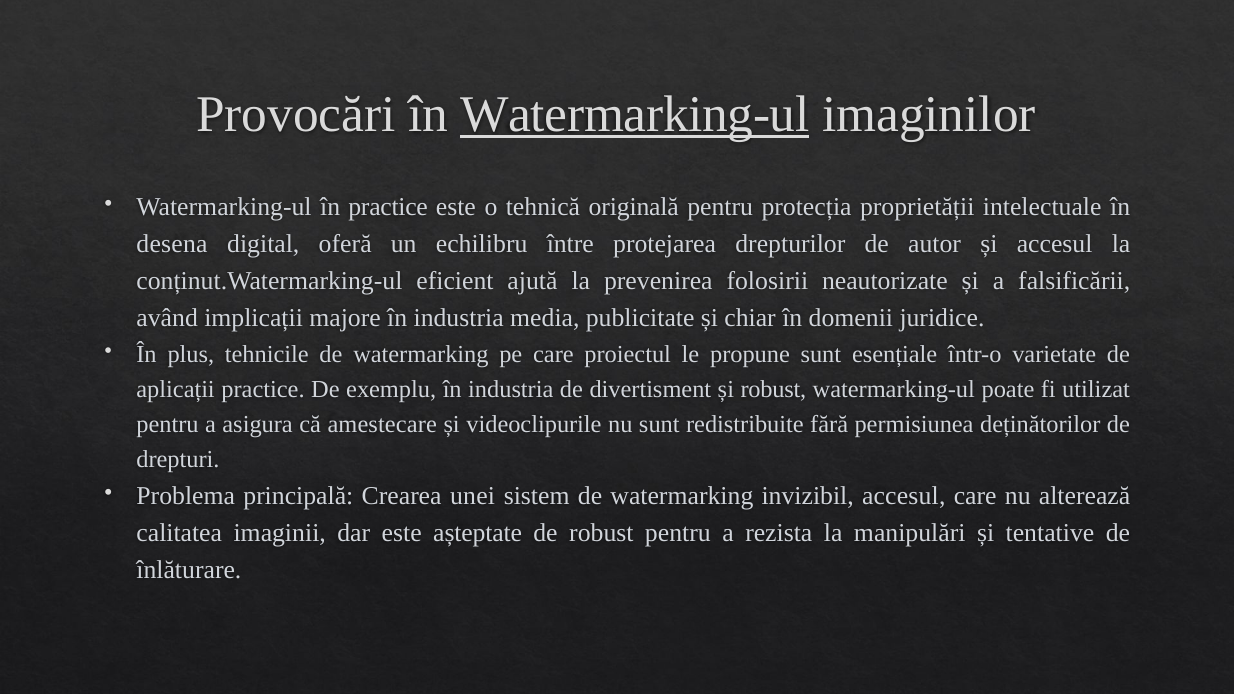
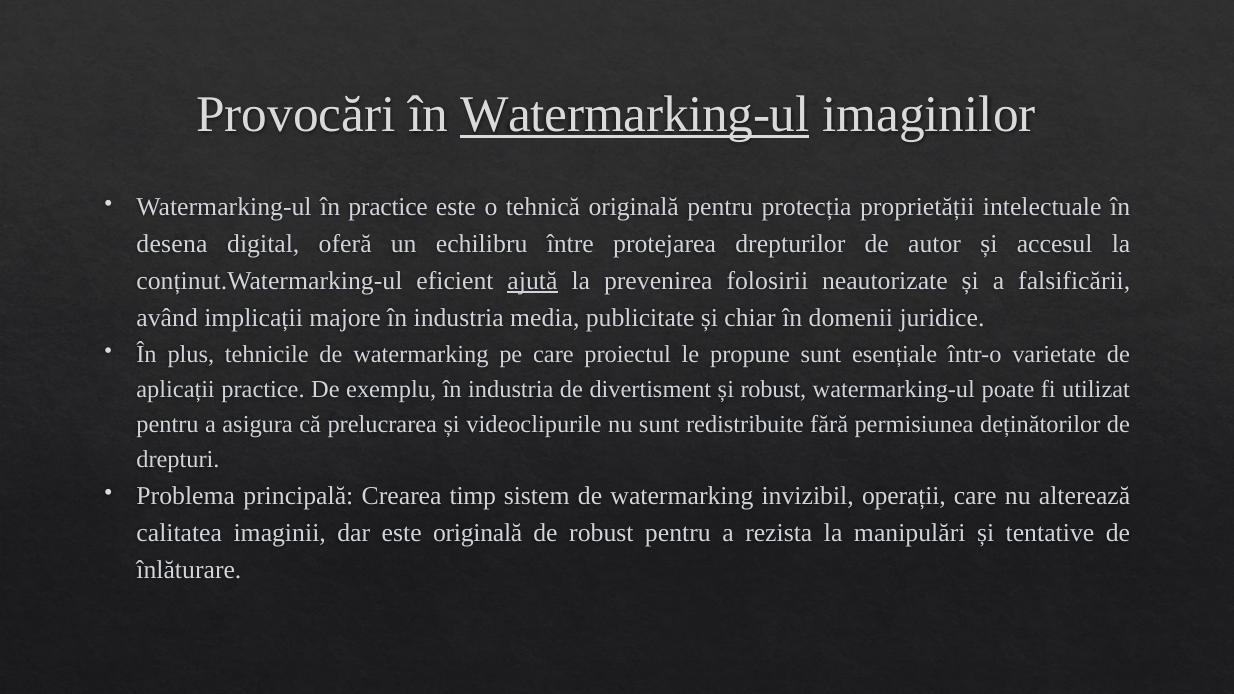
ajută underline: none -> present
amestecare: amestecare -> prelucrarea
unei: unei -> timp
invizibil accesul: accesul -> operații
este așteptate: așteptate -> originală
